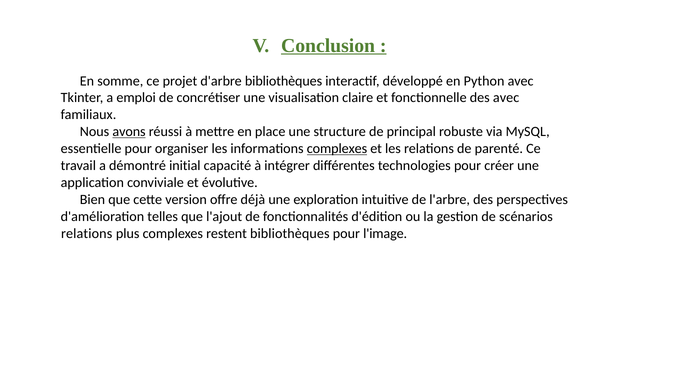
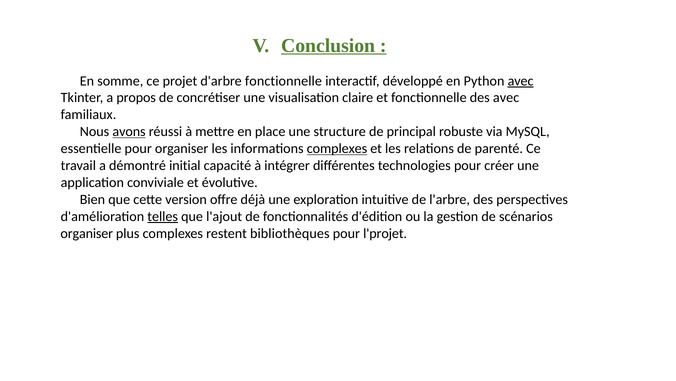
d'arbre bibliothèques: bibliothèques -> fonctionnelle
avec at (521, 81) underline: none -> present
emploi: emploi -> propos
telles underline: none -> present
relations at (87, 233): relations -> organiser
l'image: l'image -> l'projet
